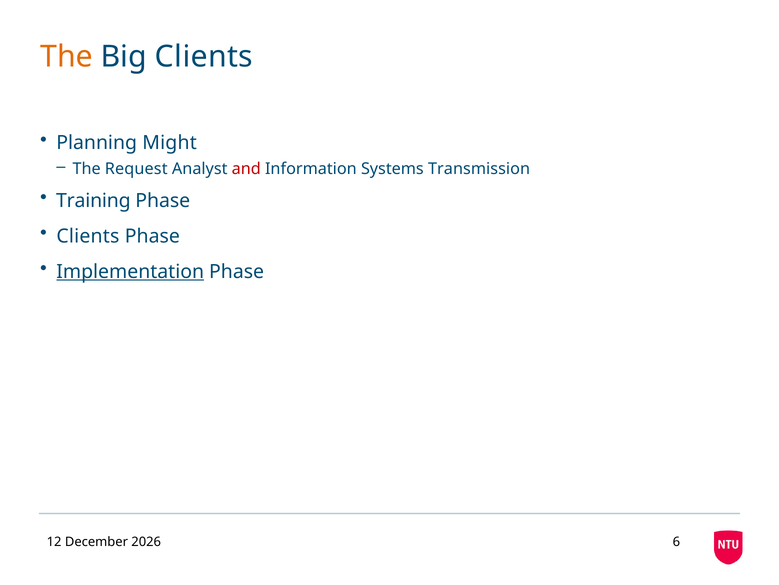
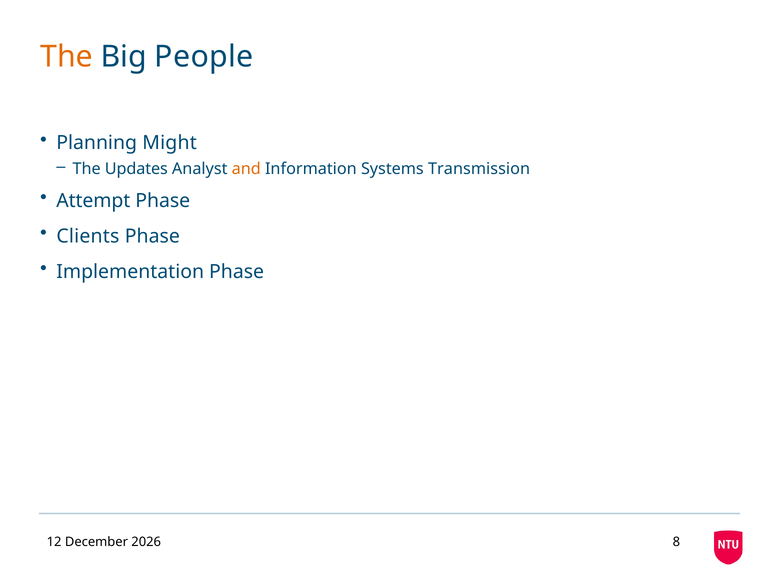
Big Clients: Clients -> People
Request: Request -> Updates
and colour: red -> orange
Training: Training -> Attempt
Implementation underline: present -> none
6: 6 -> 8
